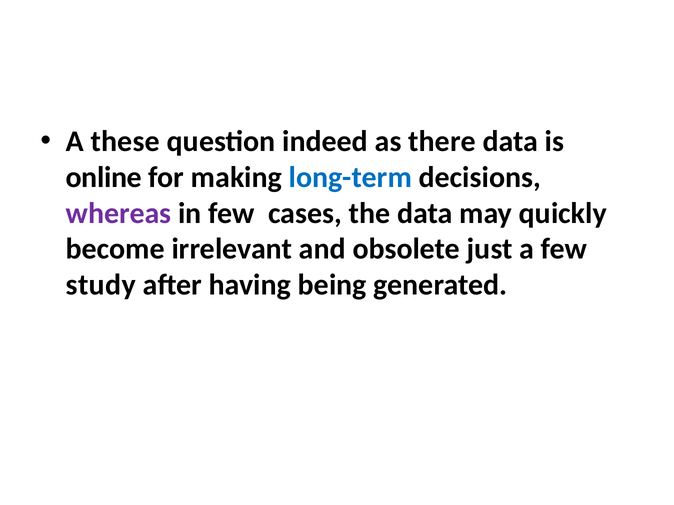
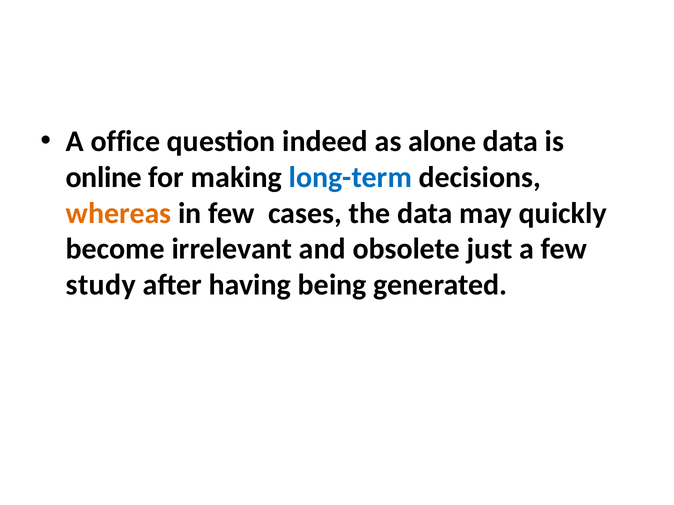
these: these -> office
there: there -> alone
whereas colour: purple -> orange
